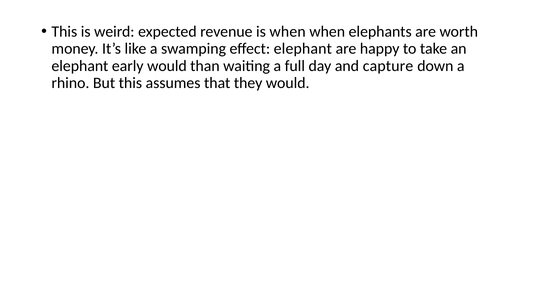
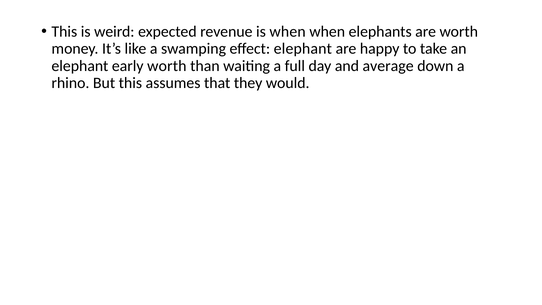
early would: would -> worth
capture: capture -> average
